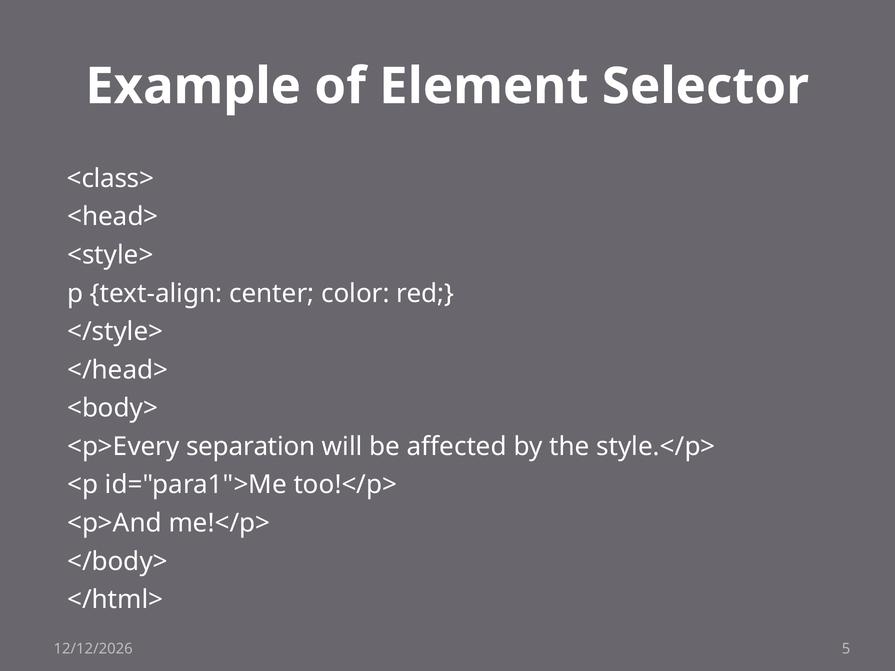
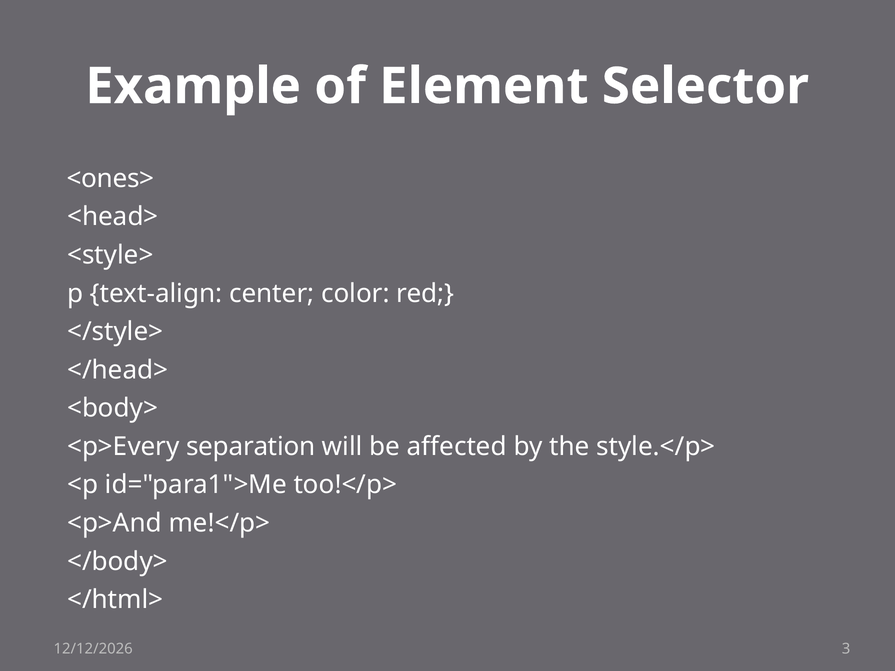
<class>: <class> -> <ones>
5: 5 -> 3
